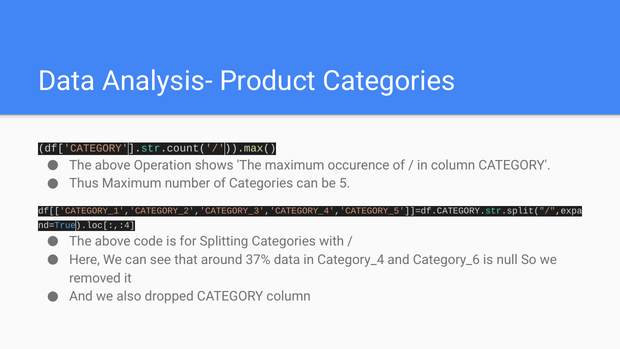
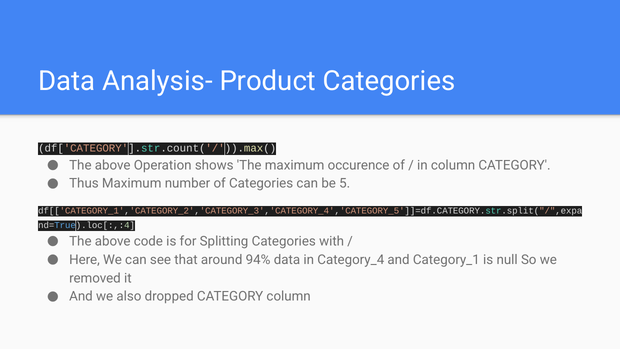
37%: 37% -> 94%
Category_6: Category_6 -> Category_1
